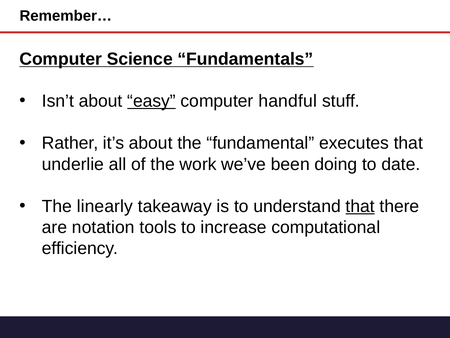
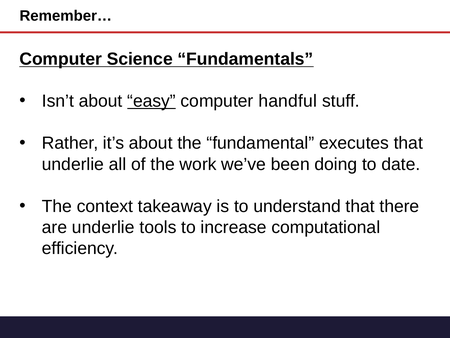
linearly: linearly -> context
that at (360, 206) underline: present -> none
are notation: notation -> underlie
